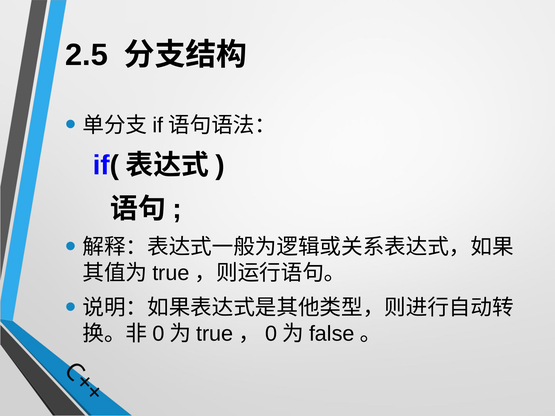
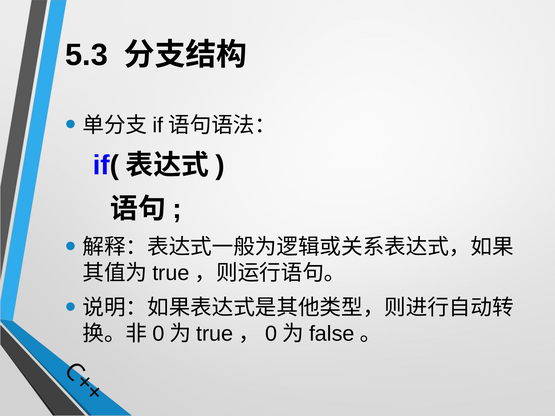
2.5: 2.5 -> 5.3
